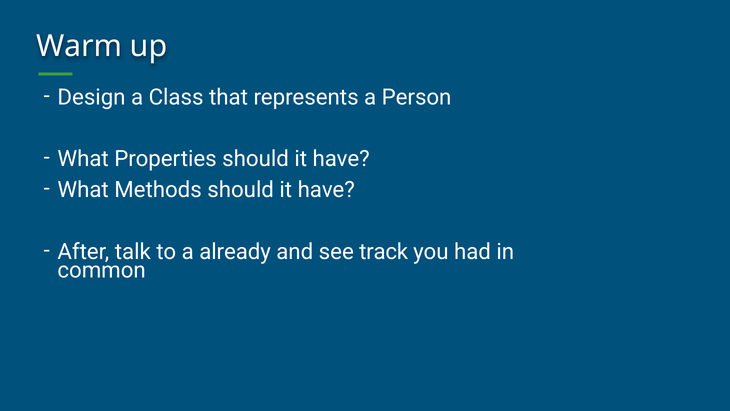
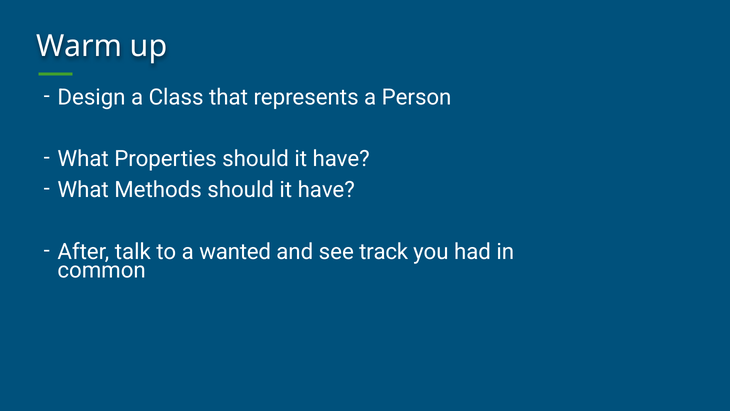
already: already -> wanted
